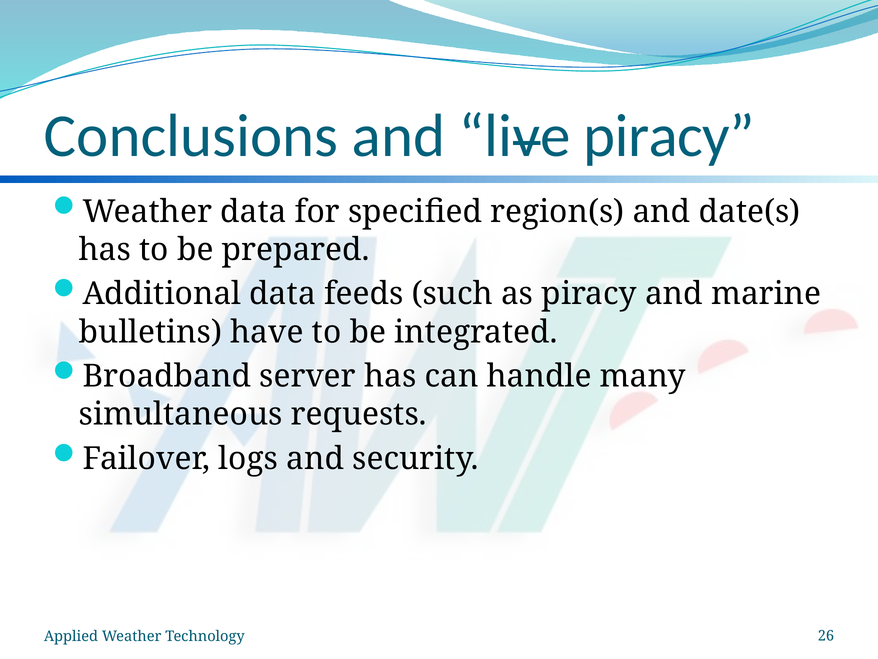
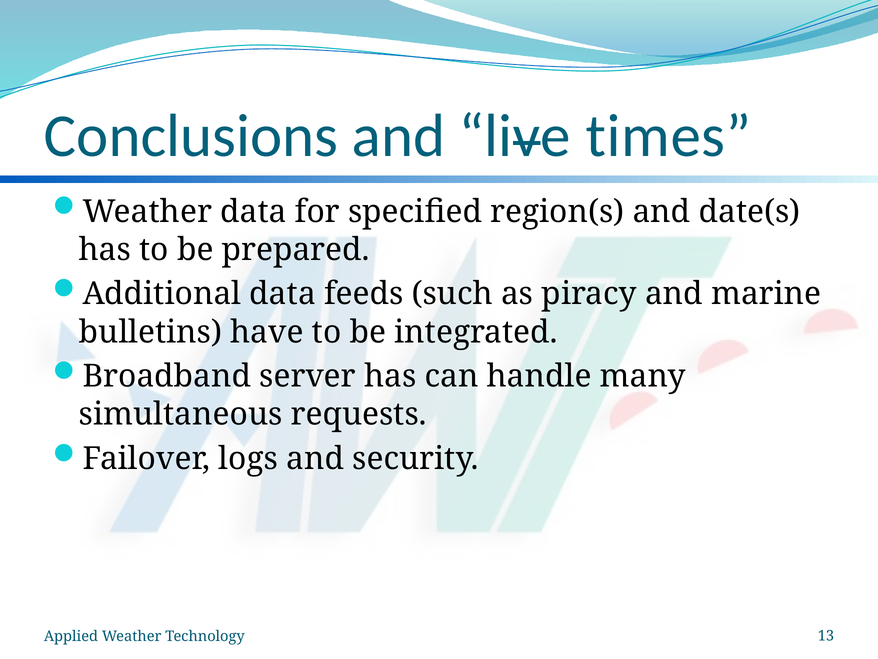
live piracy: piracy -> times
26: 26 -> 13
